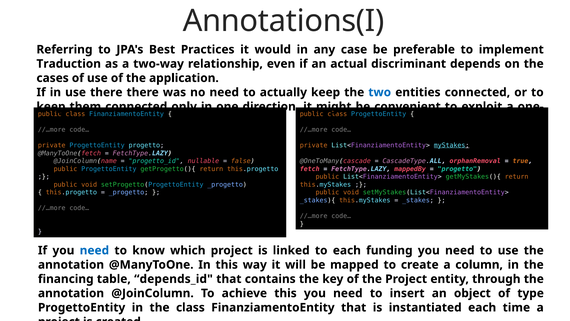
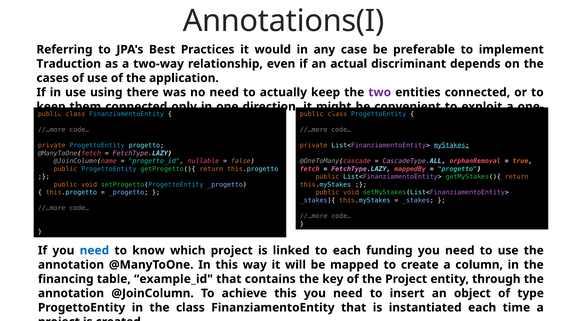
use there: there -> using
two colour: blue -> purple
depends_id: depends_id -> example_id
